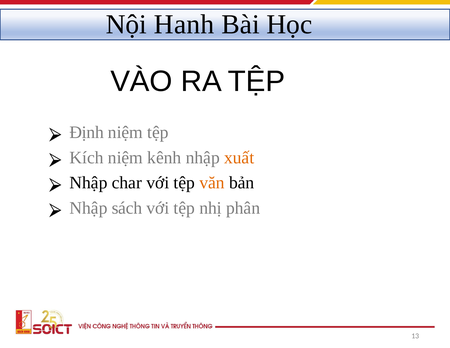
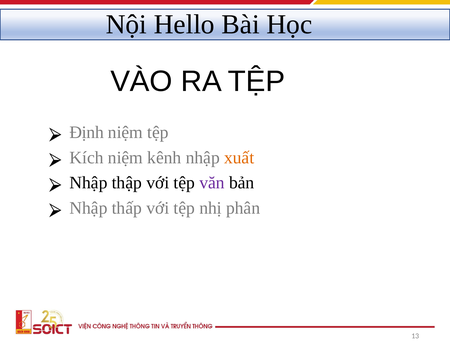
Hanh: Hanh -> Hello
char: char -> thập
văn colour: orange -> purple
sách: sách -> thấp
